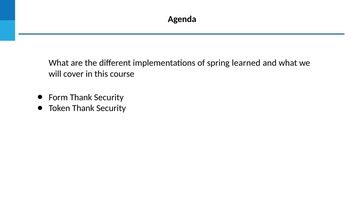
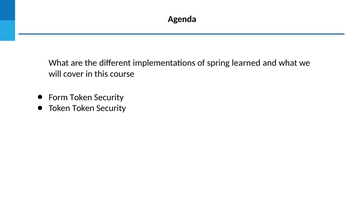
Form Thank: Thank -> Token
Token Thank: Thank -> Token
